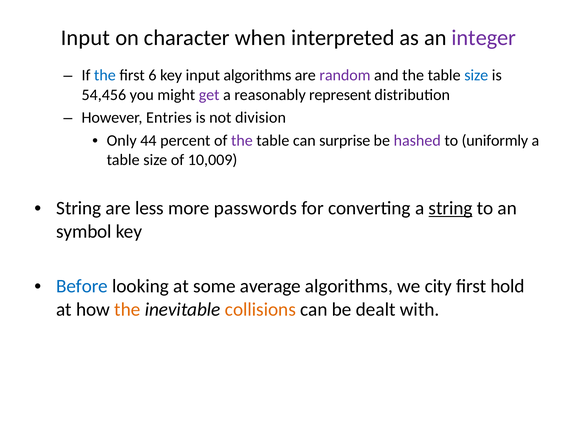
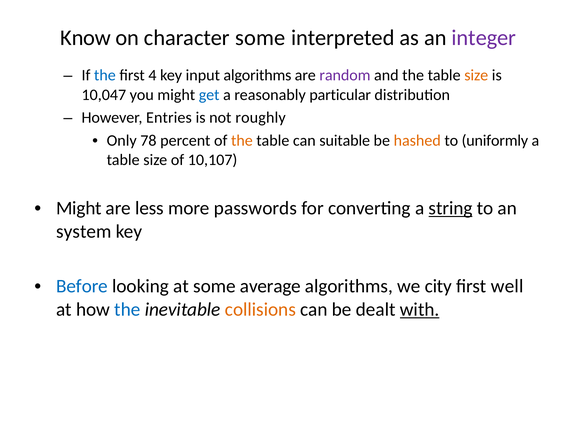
Input at (85, 38): Input -> Know
character when: when -> some
6: 6 -> 4
size at (476, 75) colour: blue -> orange
54,456: 54,456 -> 10,047
get colour: purple -> blue
represent: represent -> particular
division: division -> roughly
44: 44 -> 78
the at (242, 141) colour: purple -> orange
surprise: surprise -> suitable
hashed colour: purple -> orange
10,009: 10,009 -> 10,107
String at (79, 209): String -> Might
symbol: symbol -> system
hold: hold -> well
the at (127, 310) colour: orange -> blue
with underline: none -> present
